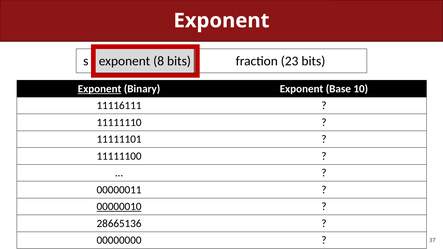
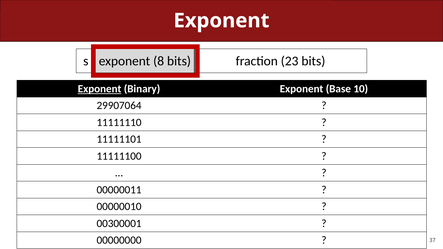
11116111: 11116111 -> 29907064
00000010 underline: present -> none
28665136: 28665136 -> 00300001
